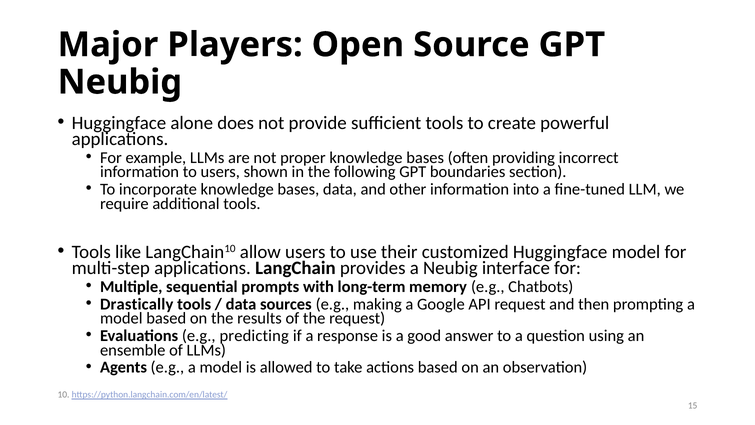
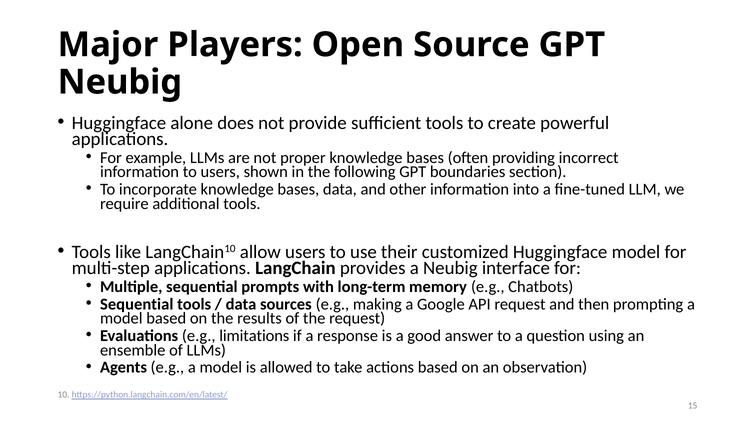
Drastically at (137, 304): Drastically -> Sequential
predicting: predicting -> limitations
